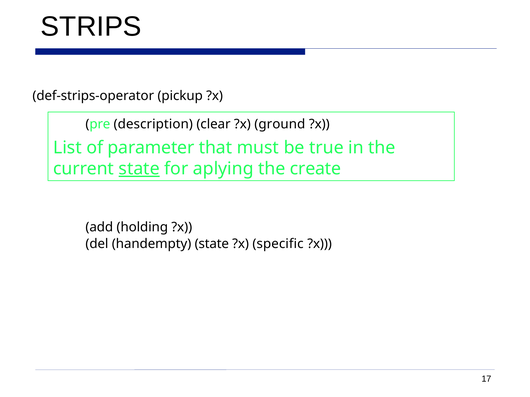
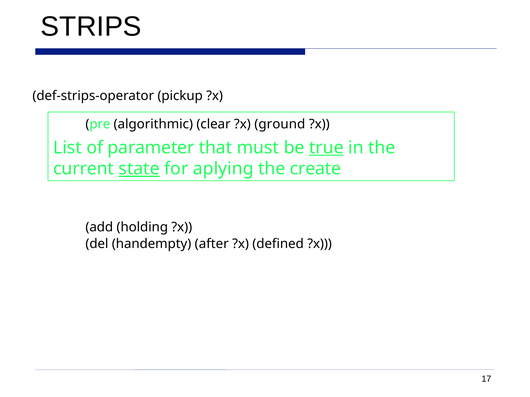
description: description -> algorithmic
true underline: none -> present
handempty state: state -> after
specific: specific -> defined
